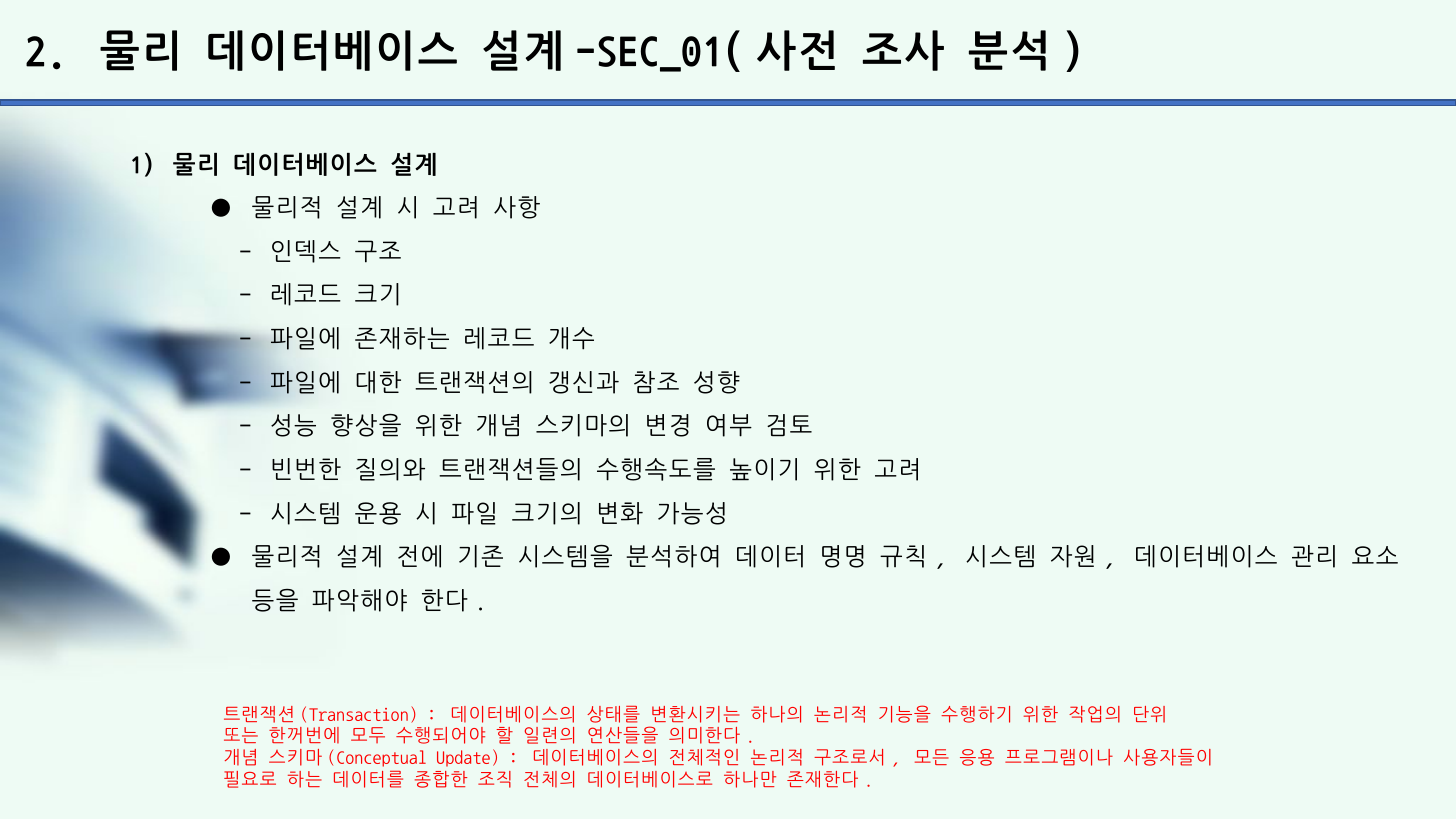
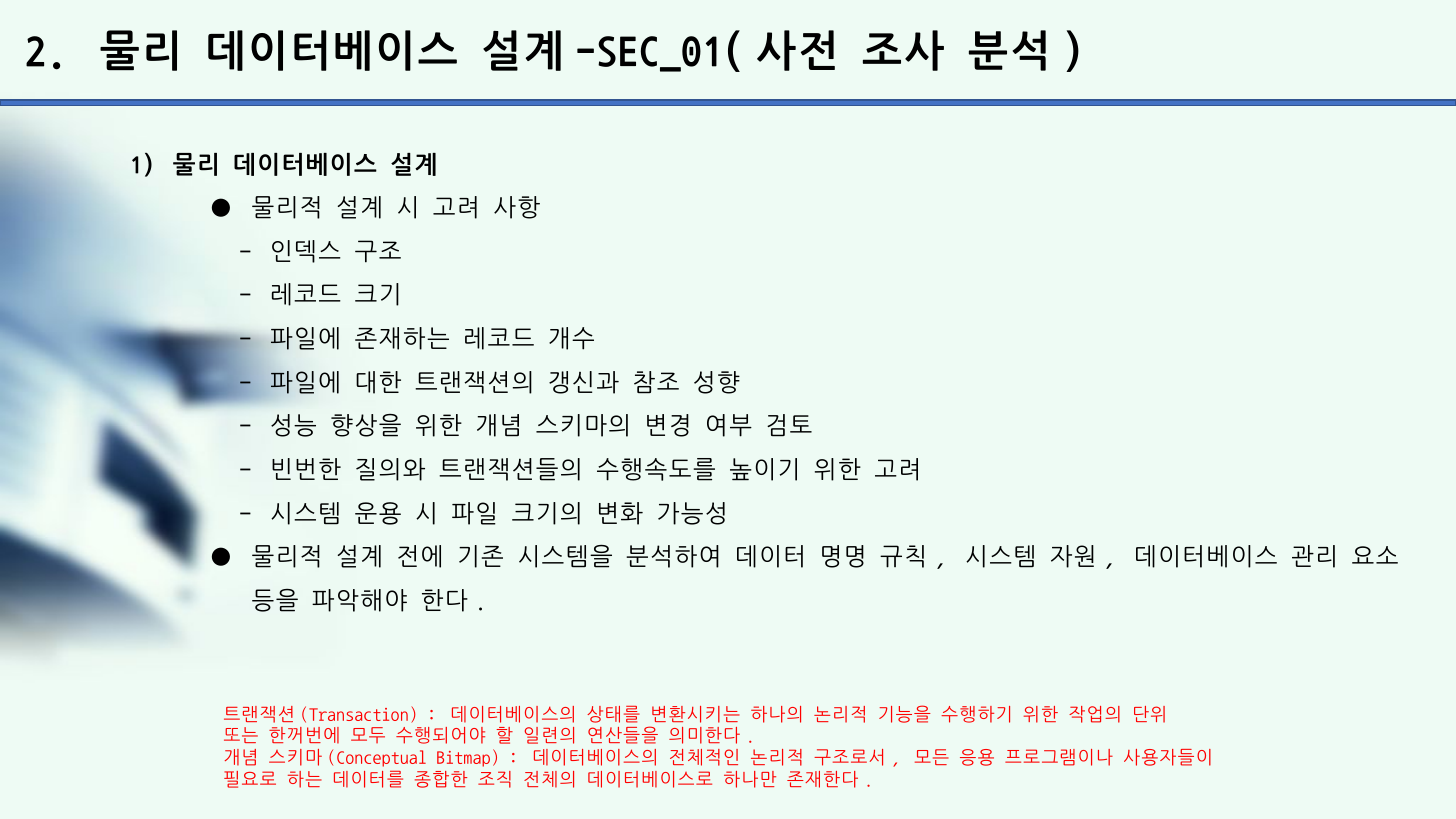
Update: Update -> Bitmap
